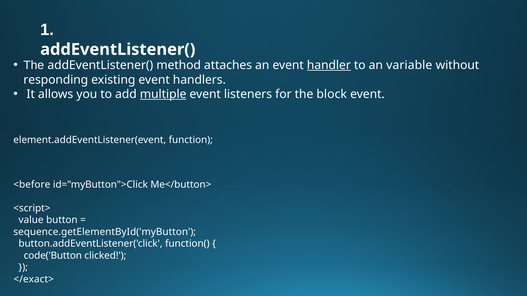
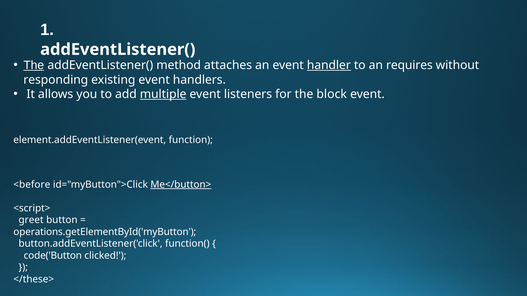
The at (34, 65) underline: none -> present
variable: variable -> requires
Me</button> underline: none -> present
value: value -> greet
sequence.getElementById('myButton: sequence.getElementById('myButton -> operations.getElementById('myButton
</exact>: </exact> -> </these>
